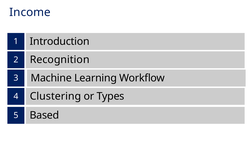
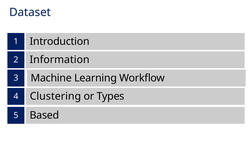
Income: Income -> Dataset
Recognition: Recognition -> Information
